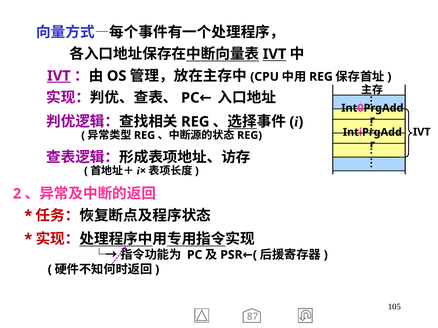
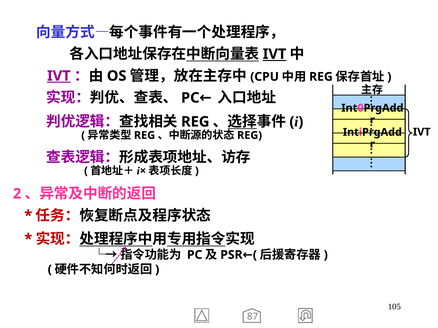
IVT at (274, 54) underline: none -> present
